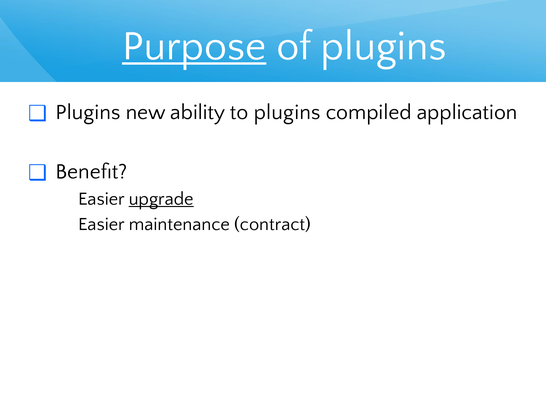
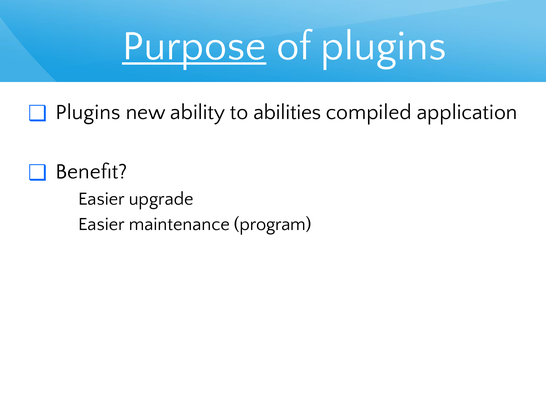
to plugins: plugins -> abilities
upgrade underline: present -> none
contract: contract -> program
